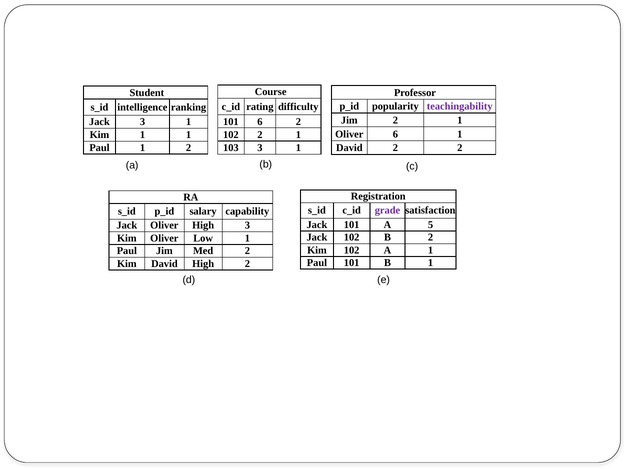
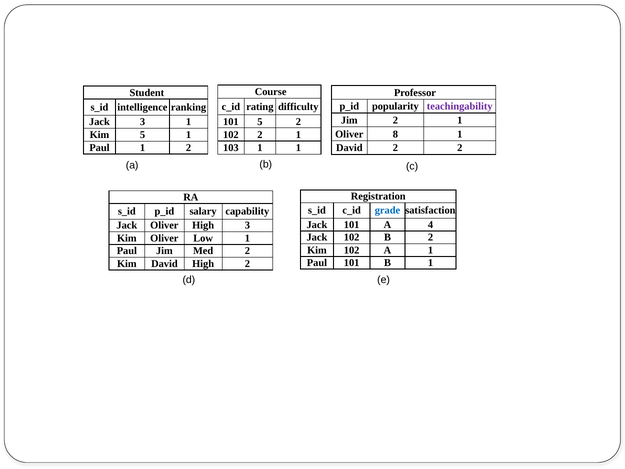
101 6: 6 -> 5
Oliver 6: 6 -> 8
Kim 1: 1 -> 5
103 3: 3 -> 1
grade colour: purple -> blue
5: 5 -> 4
